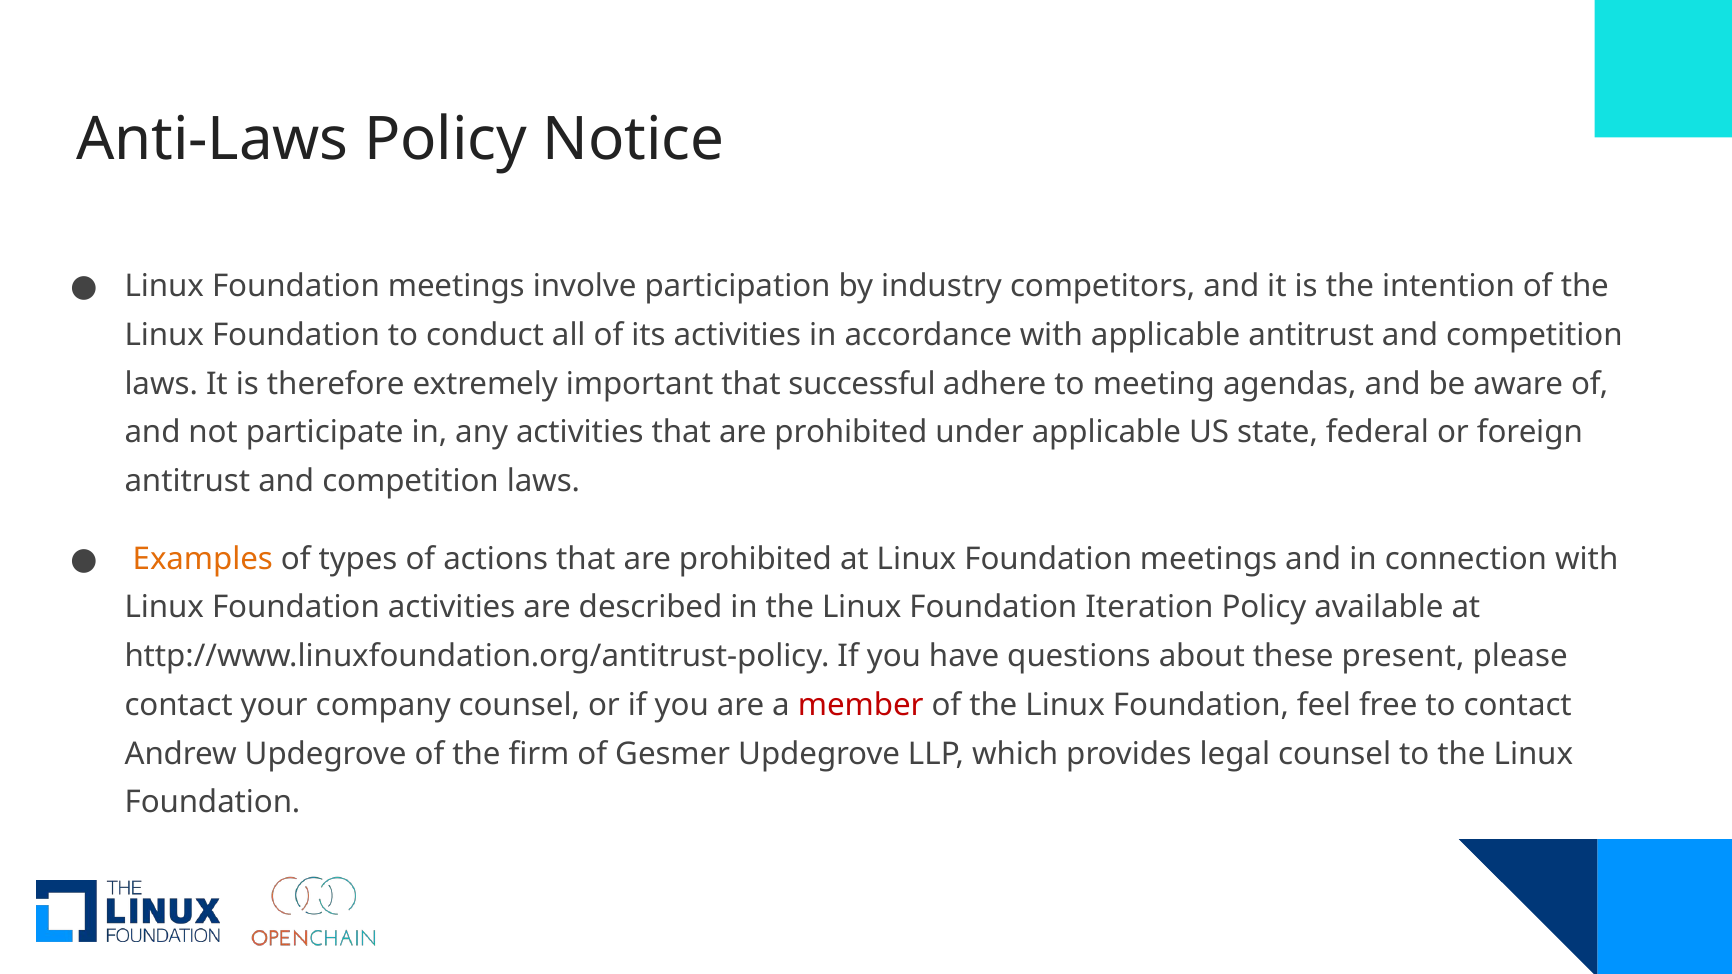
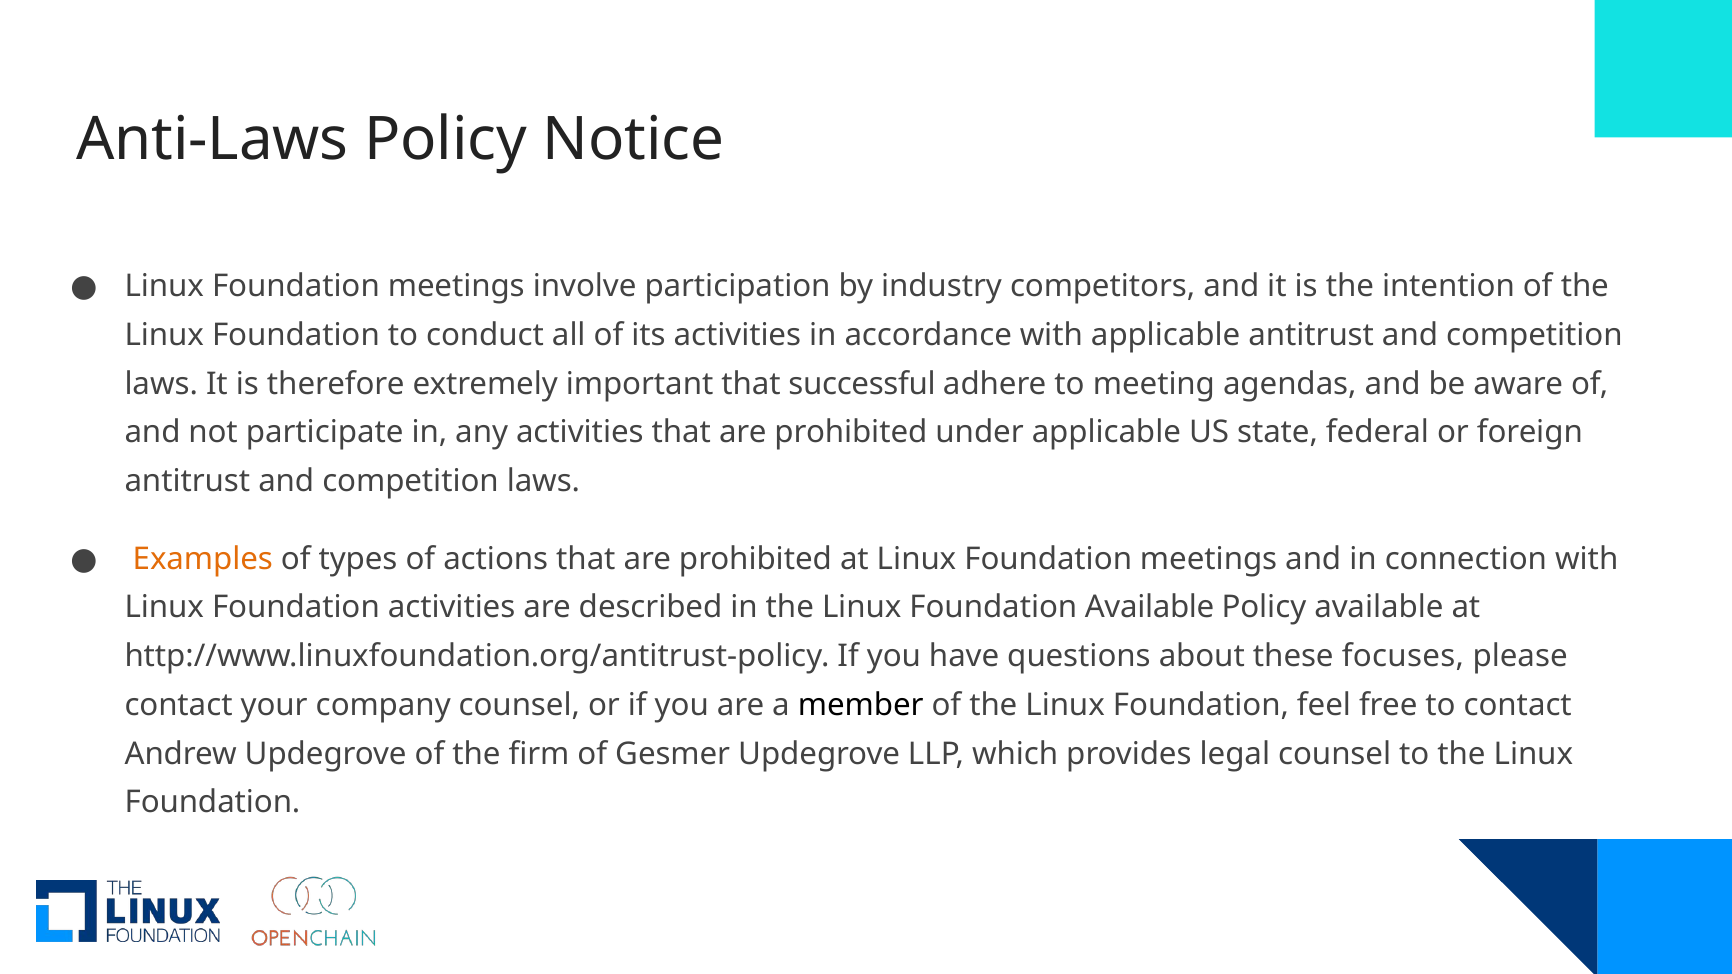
Foundation Iteration: Iteration -> Available
present: present -> focuses
member colour: red -> black
